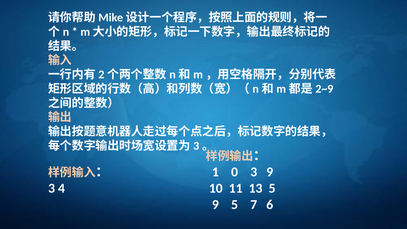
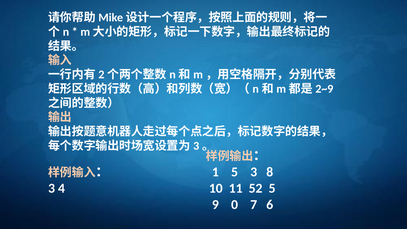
1 0: 0 -> 5
3 9: 9 -> 8
13: 13 -> 52
9 5: 5 -> 0
